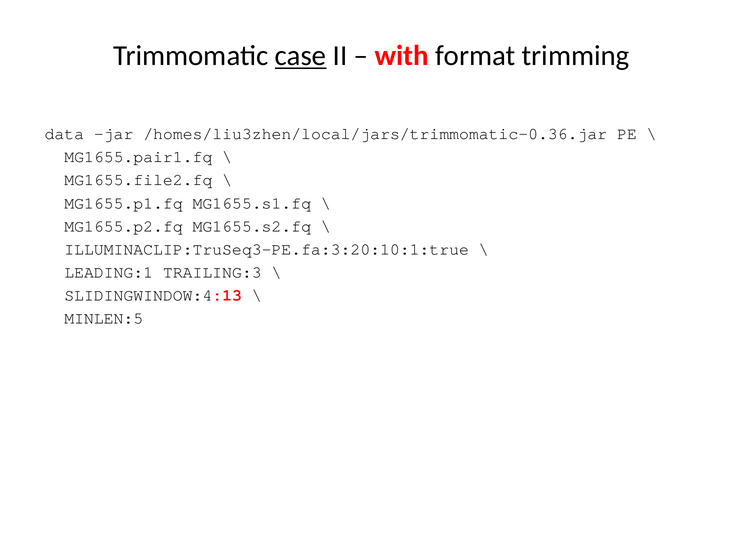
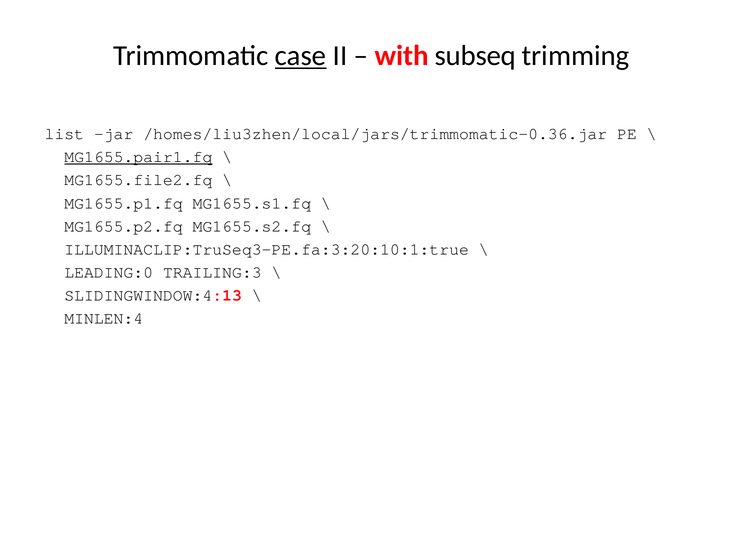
format: format -> subseq
data: data -> list
MG1655.pair1.fq underline: none -> present
LEADING:1: LEADING:1 -> LEADING:0
MINLEN:5: MINLEN:5 -> MINLEN:4
